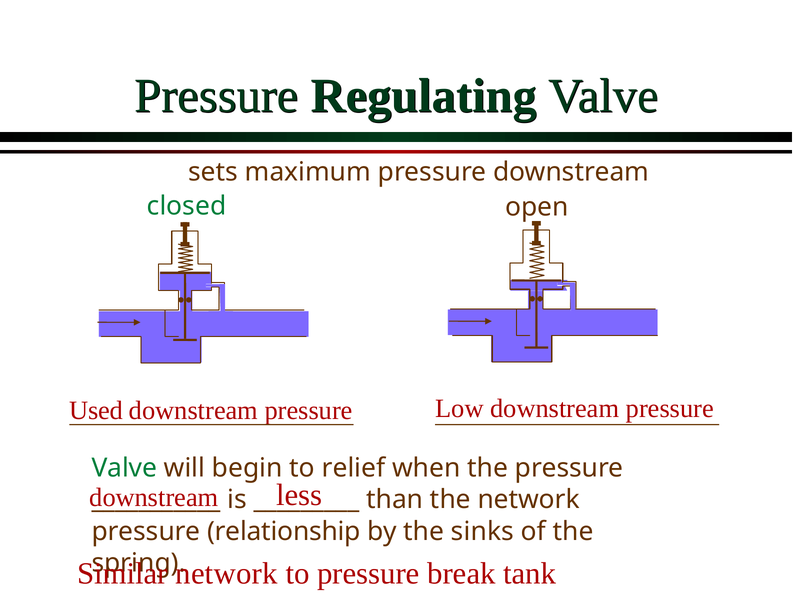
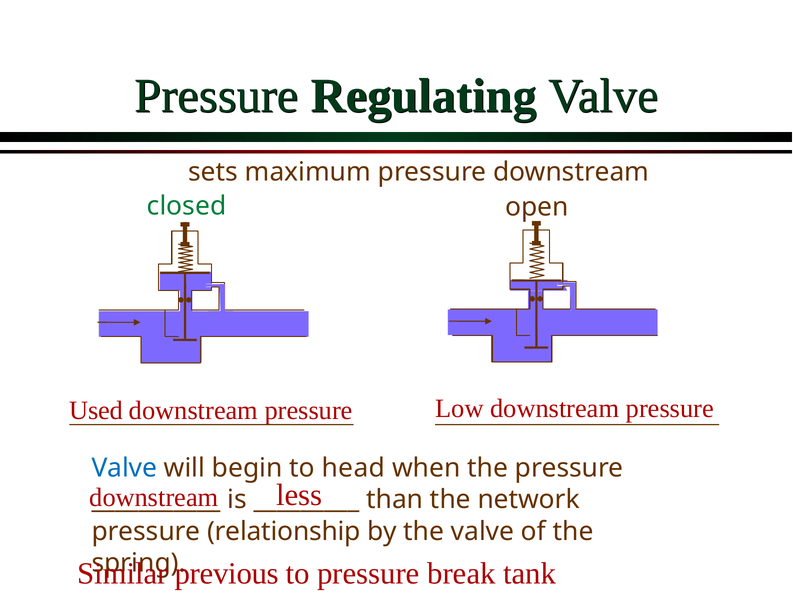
Valve at (124, 469) colour: green -> blue
relief: relief -> head
the sinks: sinks -> valve
network at (227, 574): network -> previous
